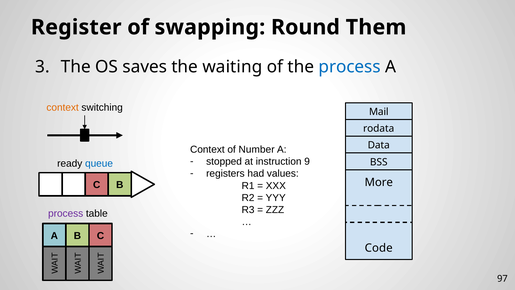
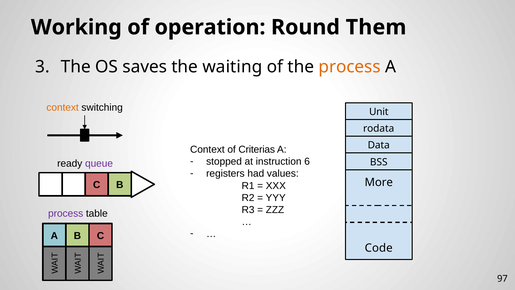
Register: Register -> Working
swapping: swapping -> operation
process at (350, 67) colour: blue -> orange
Mail: Mail -> Unit
Number: Number -> Criterias
9: 9 -> 6
queue colour: blue -> purple
